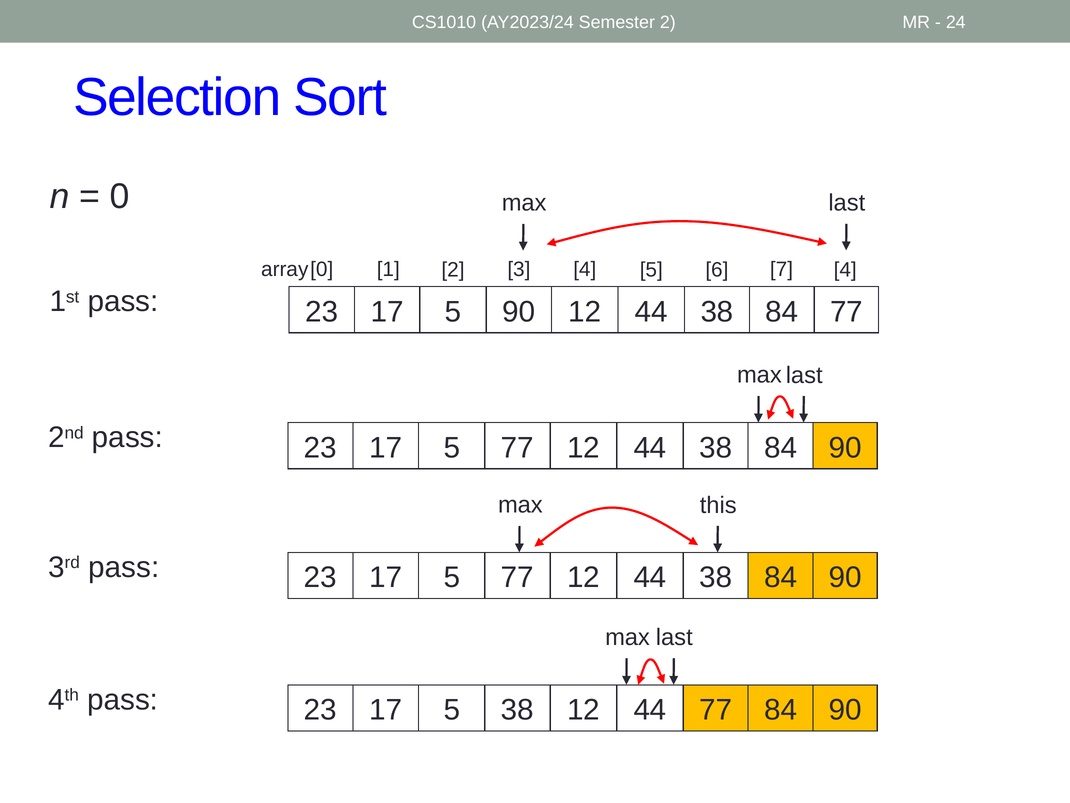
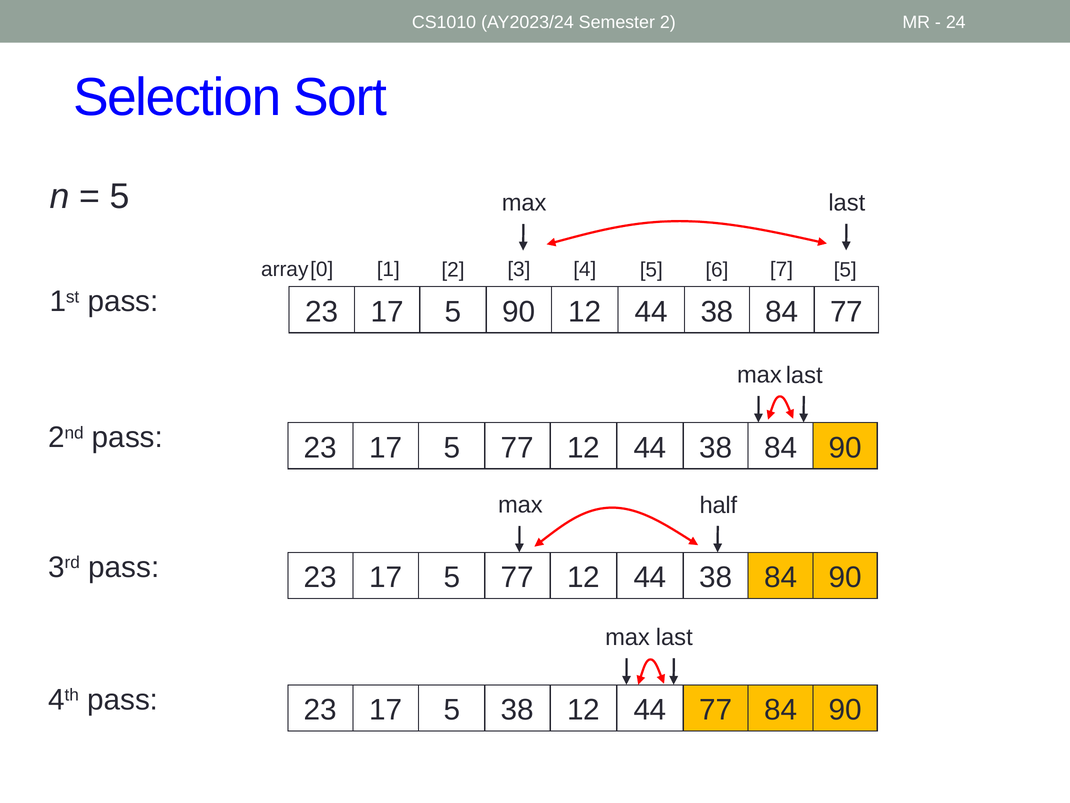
0 at (120, 196): 0 -> 5
7 4: 4 -> 5
this: this -> half
